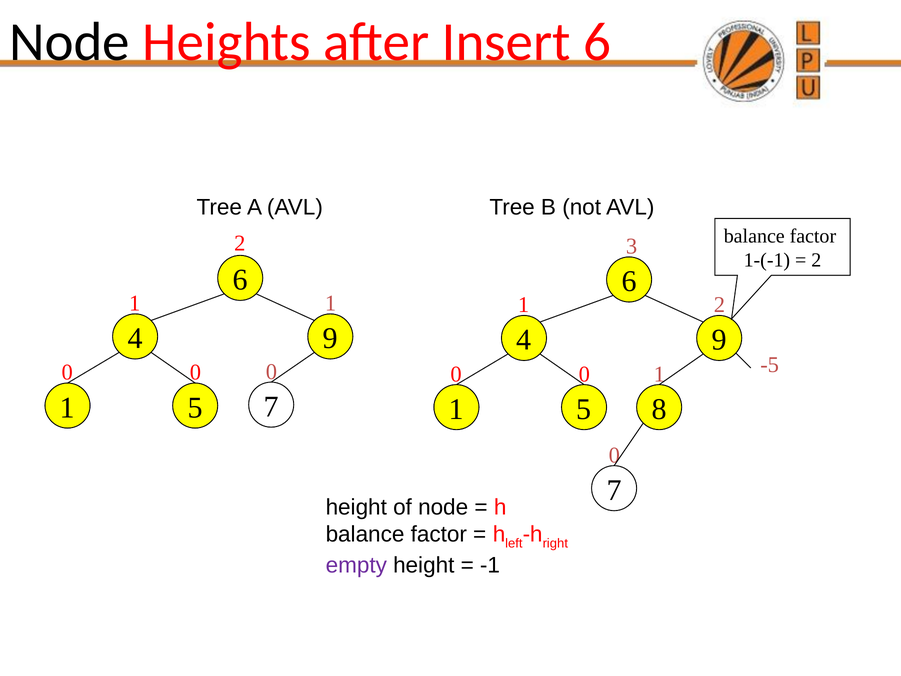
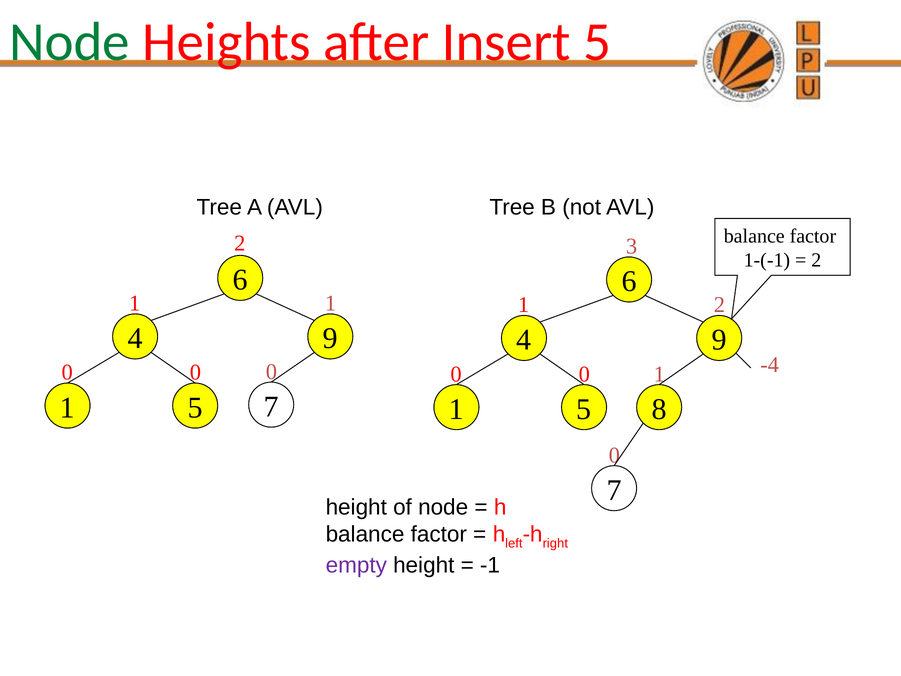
Node at (69, 42) colour: black -> green
Insert 6: 6 -> 5
-5: -5 -> -4
